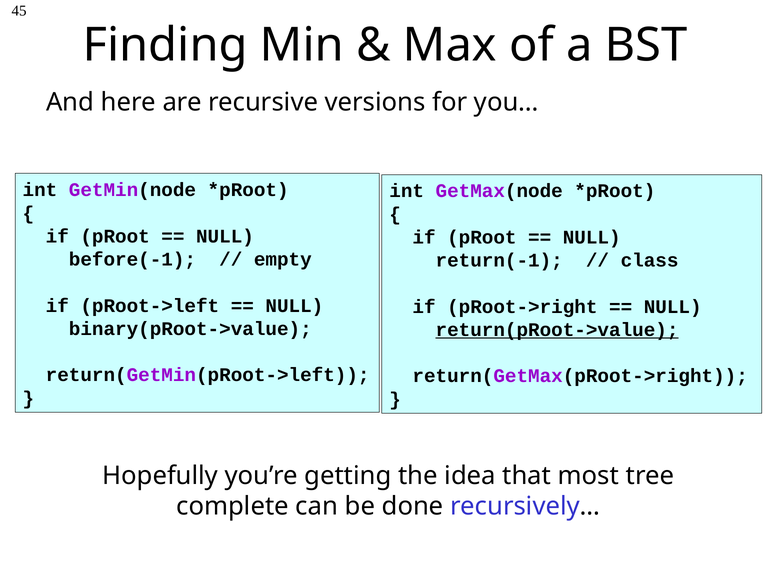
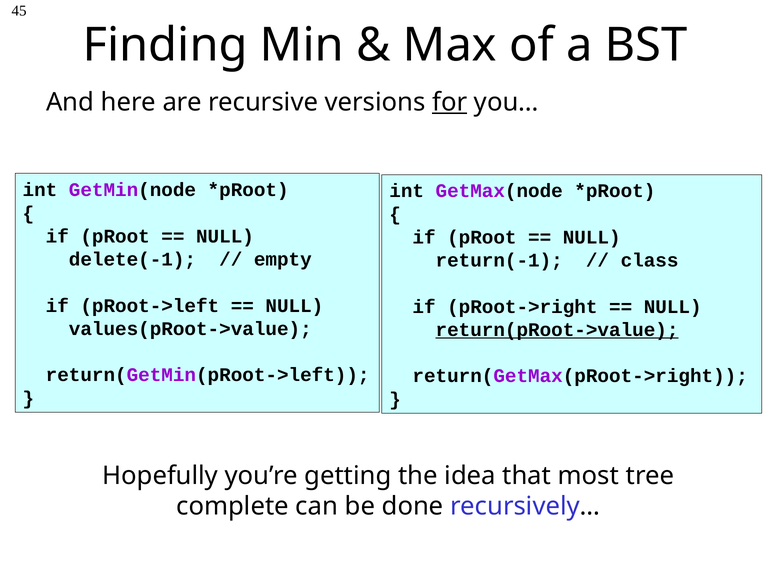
for underline: none -> present
before(-1: before(-1 -> delete(-1
binary(pRoot->value: binary(pRoot->value -> values(pRoot->value
